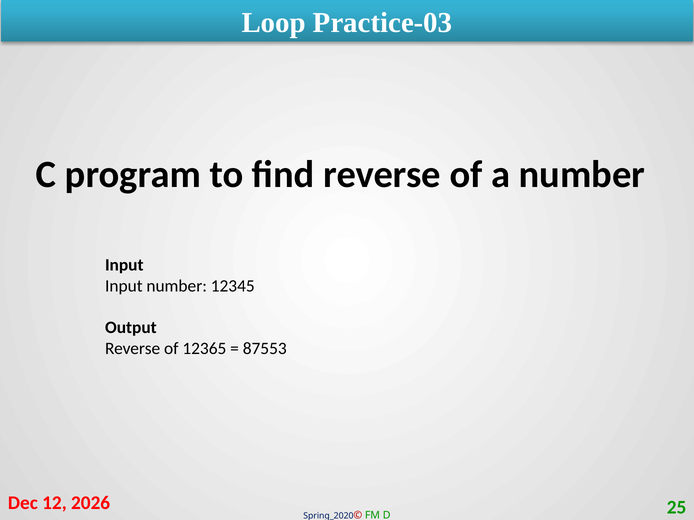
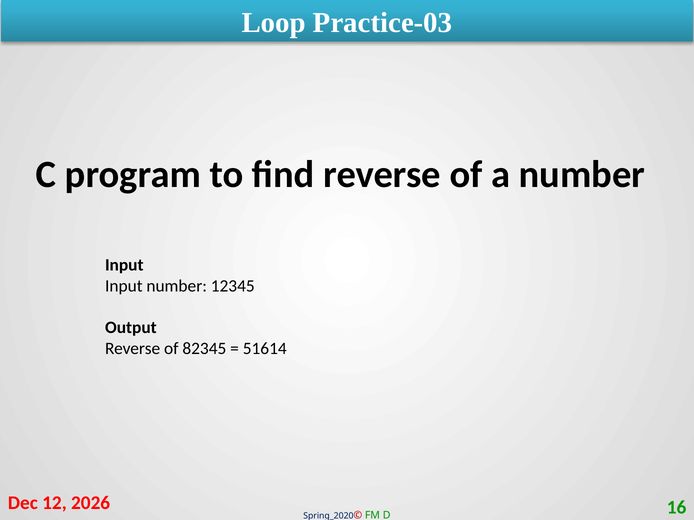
12365: 12365 -> 82345
87553: 87553 -> 51614
25: 25 -> 16
